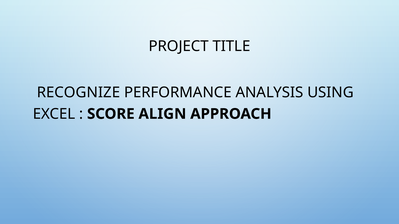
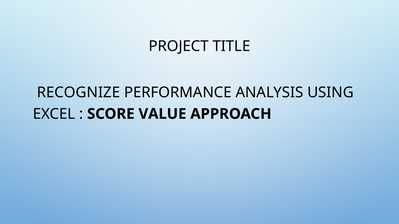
ALIGN: ALIGN -> VALUE
